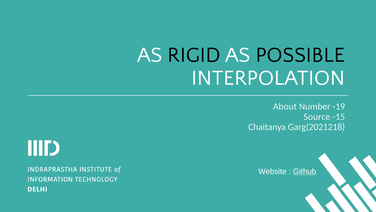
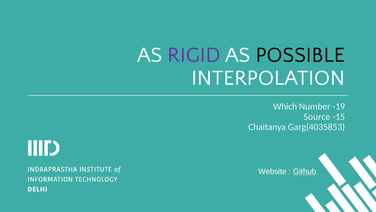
RIGID colour: black -> purple
About: About -> Which
Garg(2021218: Garg(2021218 -> Garg(4035853
